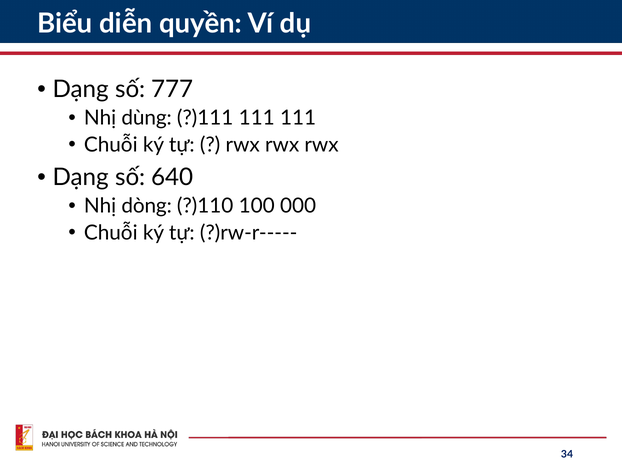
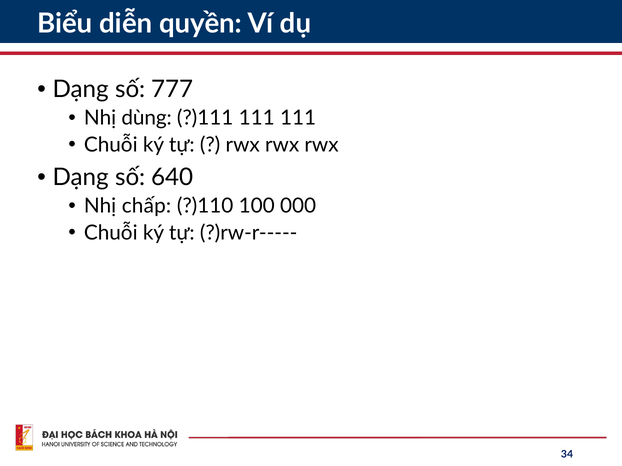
dòng: dòng -> chấp
